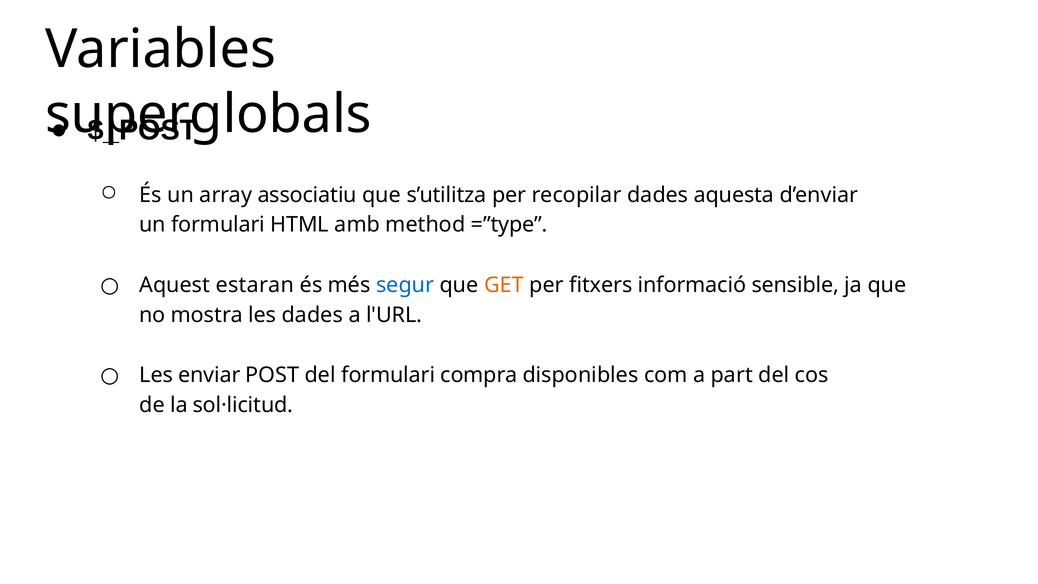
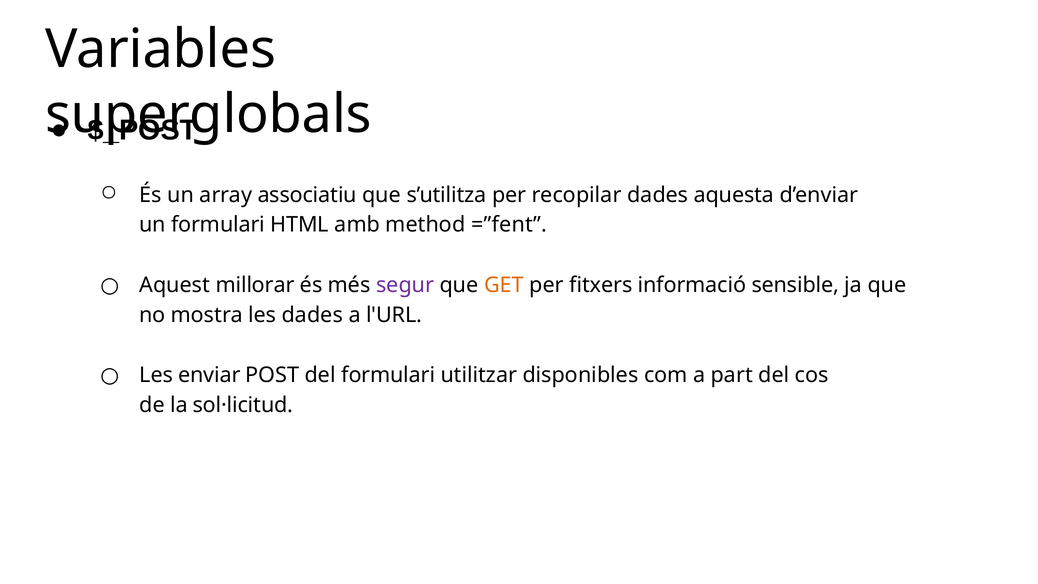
=”type: =”type -> =”fent
estaran: estaran -> millorar
segur colour: blue -> purple
compra: compra -> utilitzar
